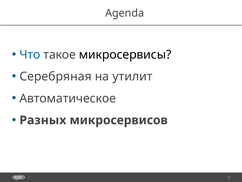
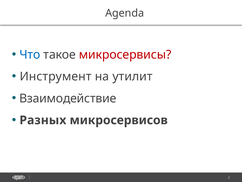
микросервисы colour: black -> red
Серебряная: Серебряная -> Инструмент
Автоматическое: Автоматическое -> Взаимодействие
